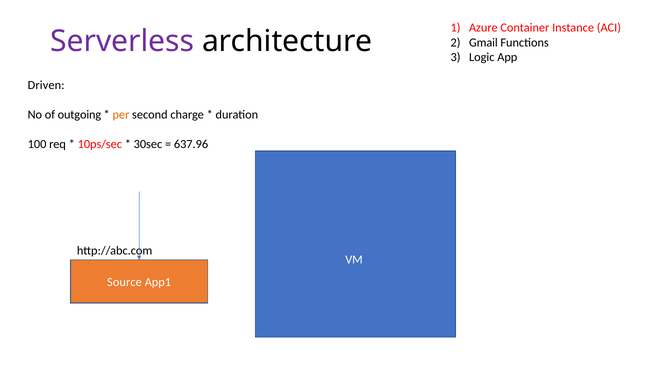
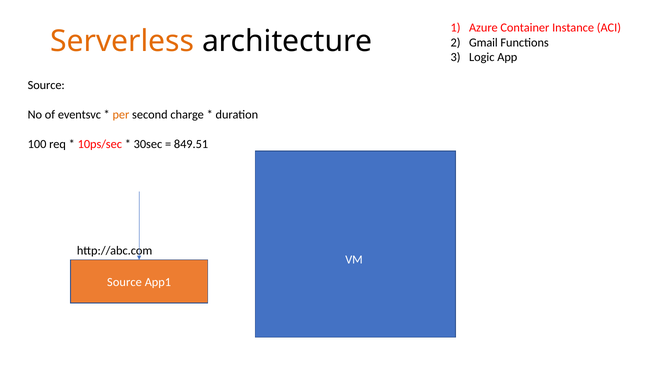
Serverless colour: purple -> orange
Driven at (46, 85): Driven -> Source
outgoing: outgoing -> eventsvc
637.96: 637.96 -> 849.51
